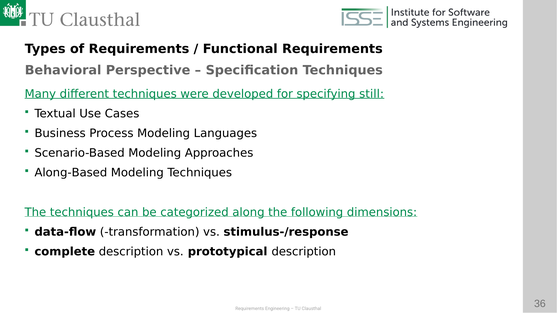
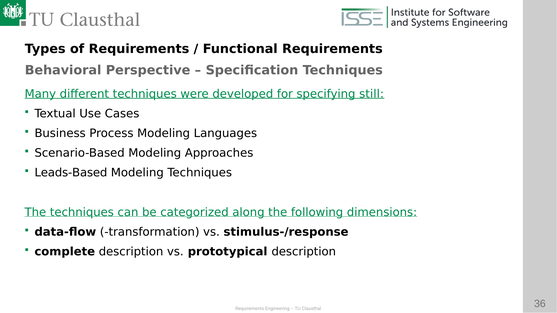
Along-Based: Along-Based -> Leads-Based
